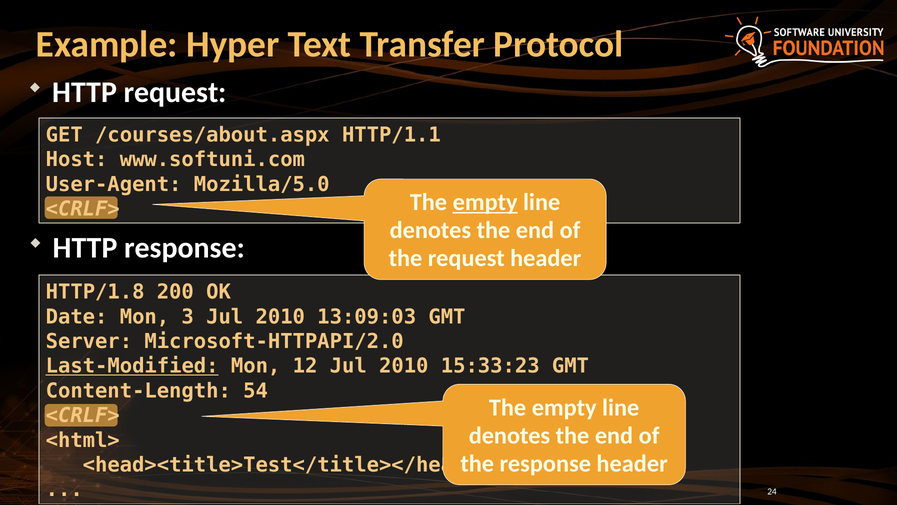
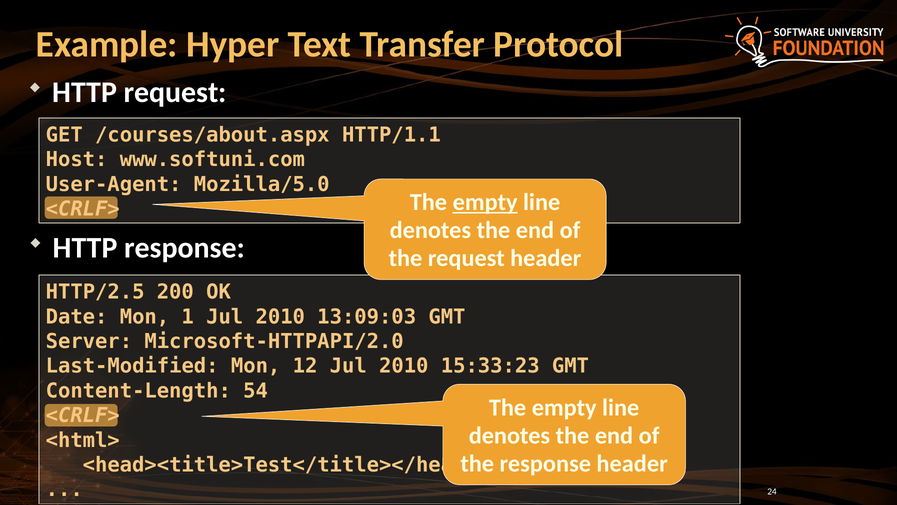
HTTP/1.8: HTTP/1.8 -> HTTP/2.5
3: 3 -> 1
Last-Modified underline: present -> none
